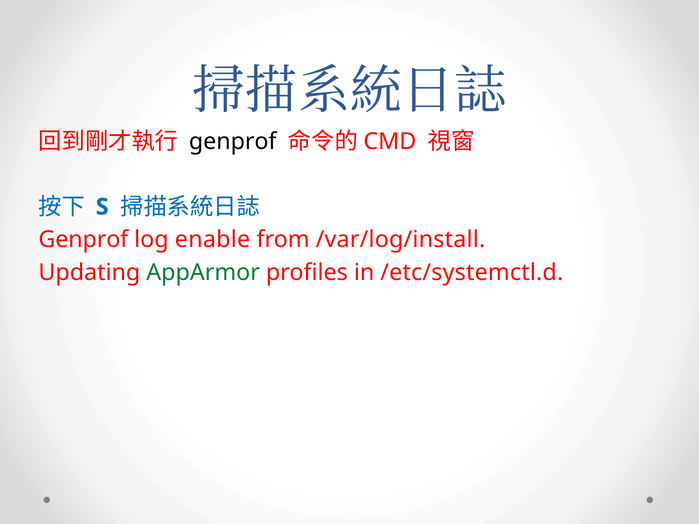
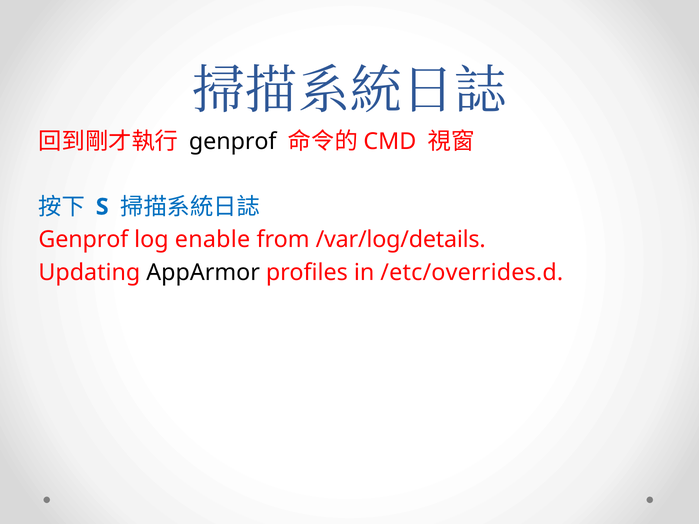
/var/log/install: /var/log/install -> /var/log/details
AppArmor colour: green -> black
/etc/systemctl.d: /etc/systemctl.d -> /etc/overrides.d
